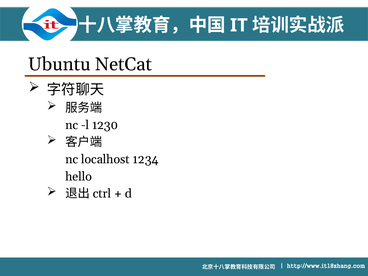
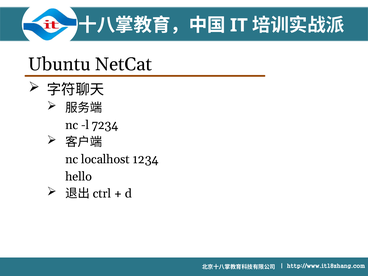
1230: 1230 -> 7234
